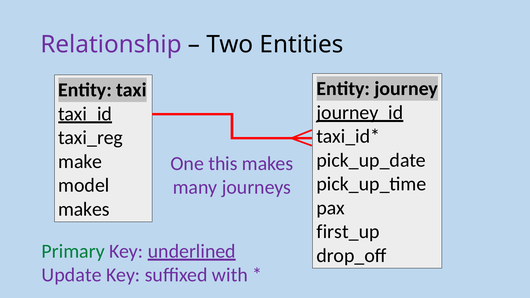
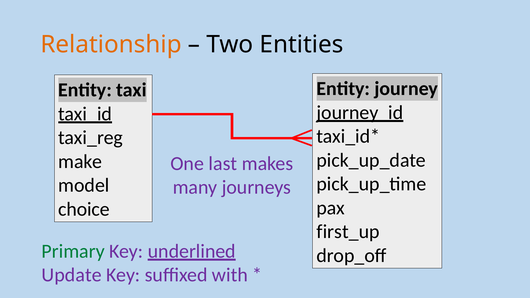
Relationship colour: purple -> orange
this: this -> last
makes at (84, 209): makes -> choice
